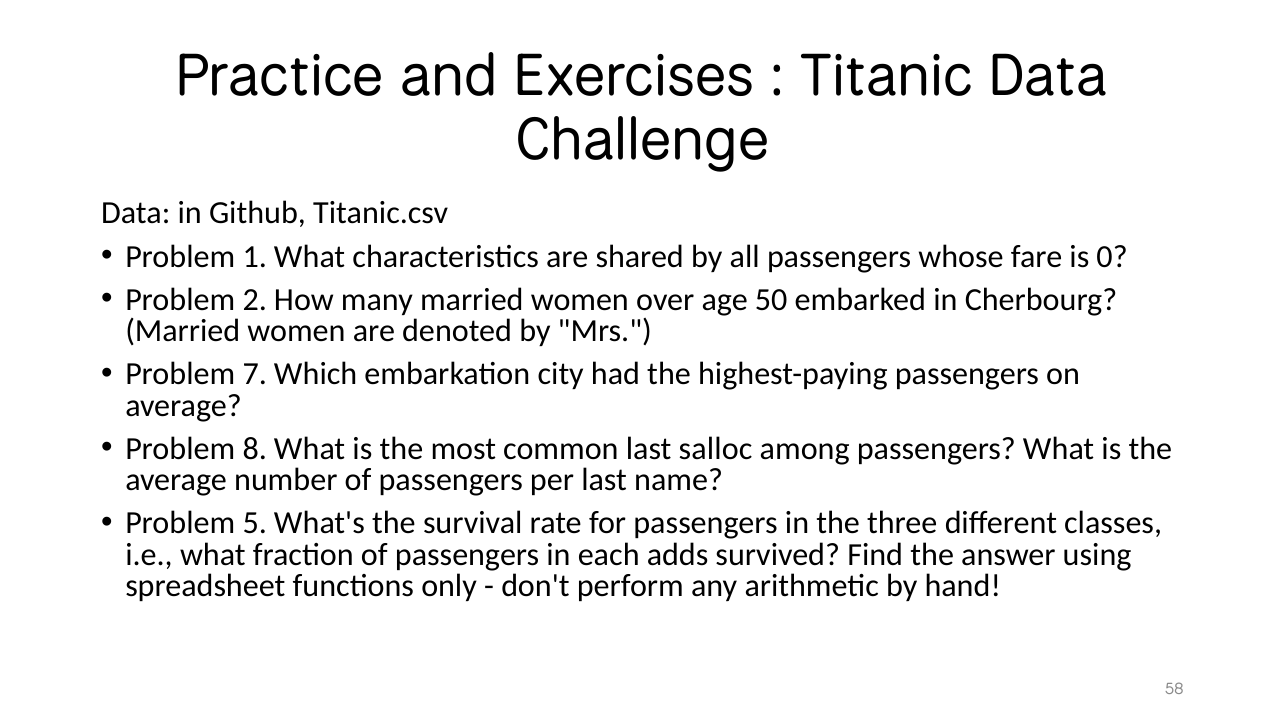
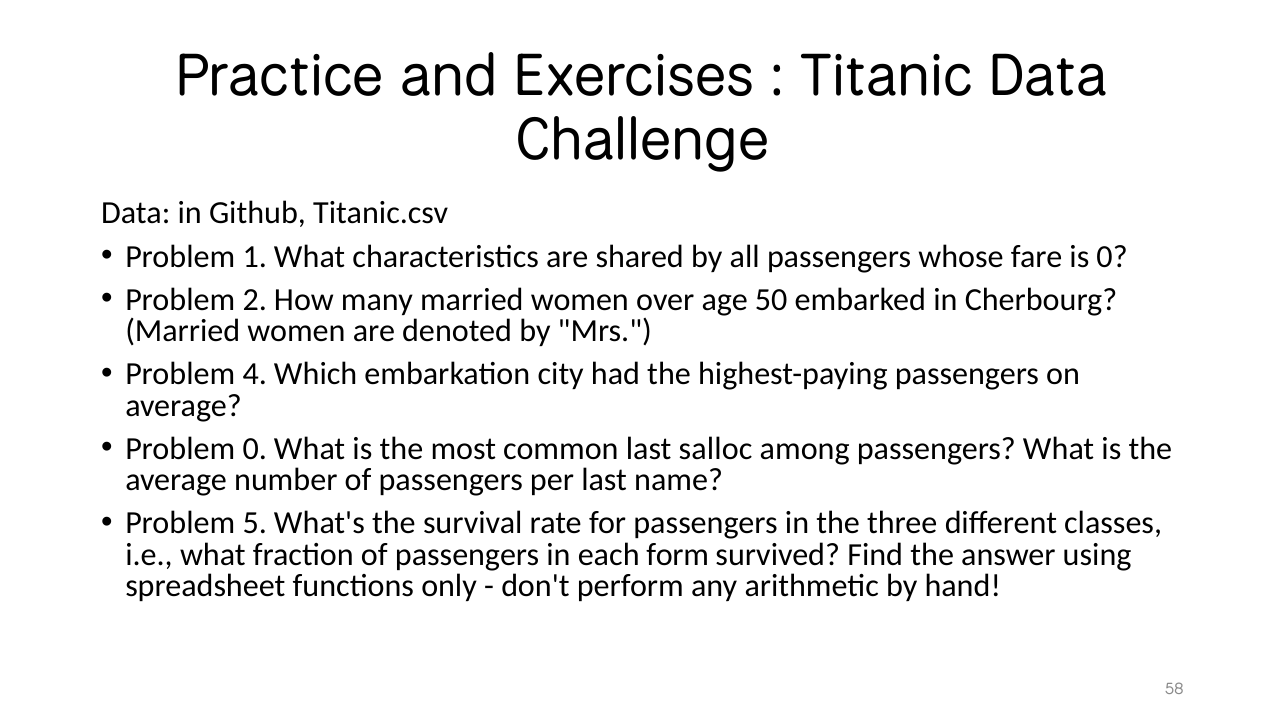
7: 7 -> 4
Problem 8: 8 -> 0
adds: adds -> form
